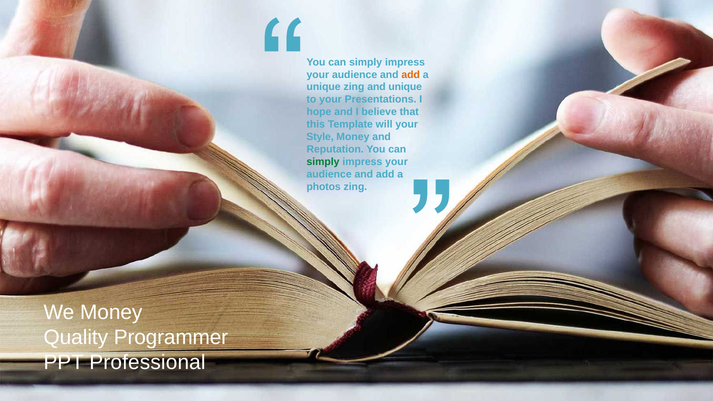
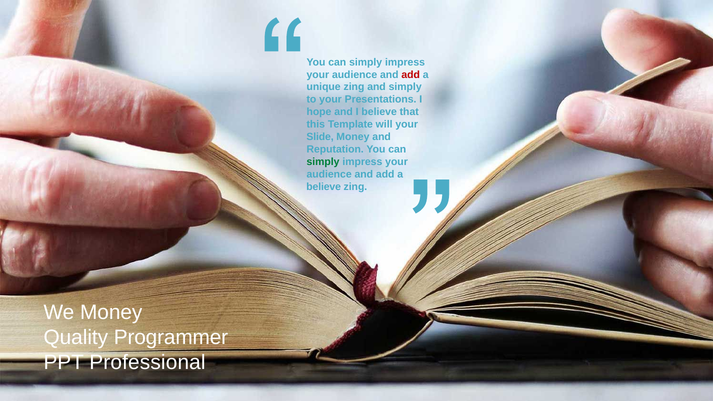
add at (411, 75) colour: orange -> red
and unique: unique -> simply
Style: Style -> Slide
photos at (324, 187): photos -> believe
